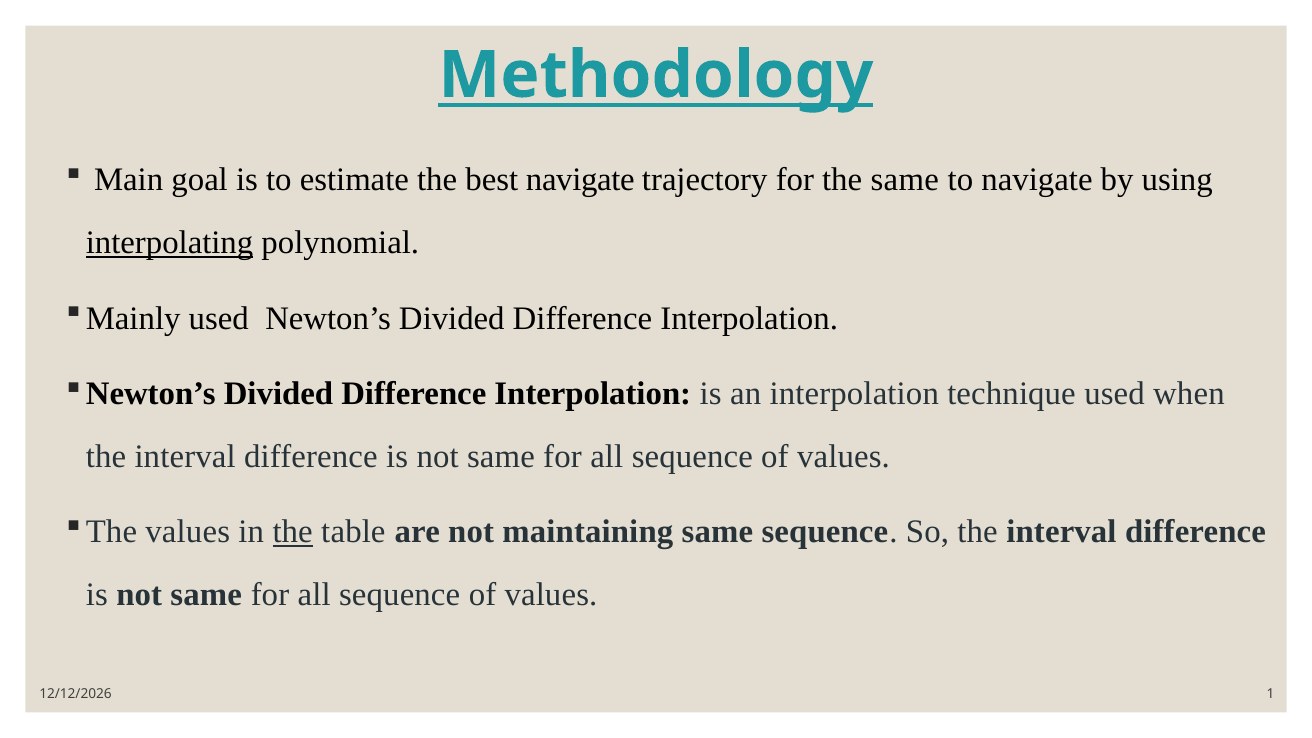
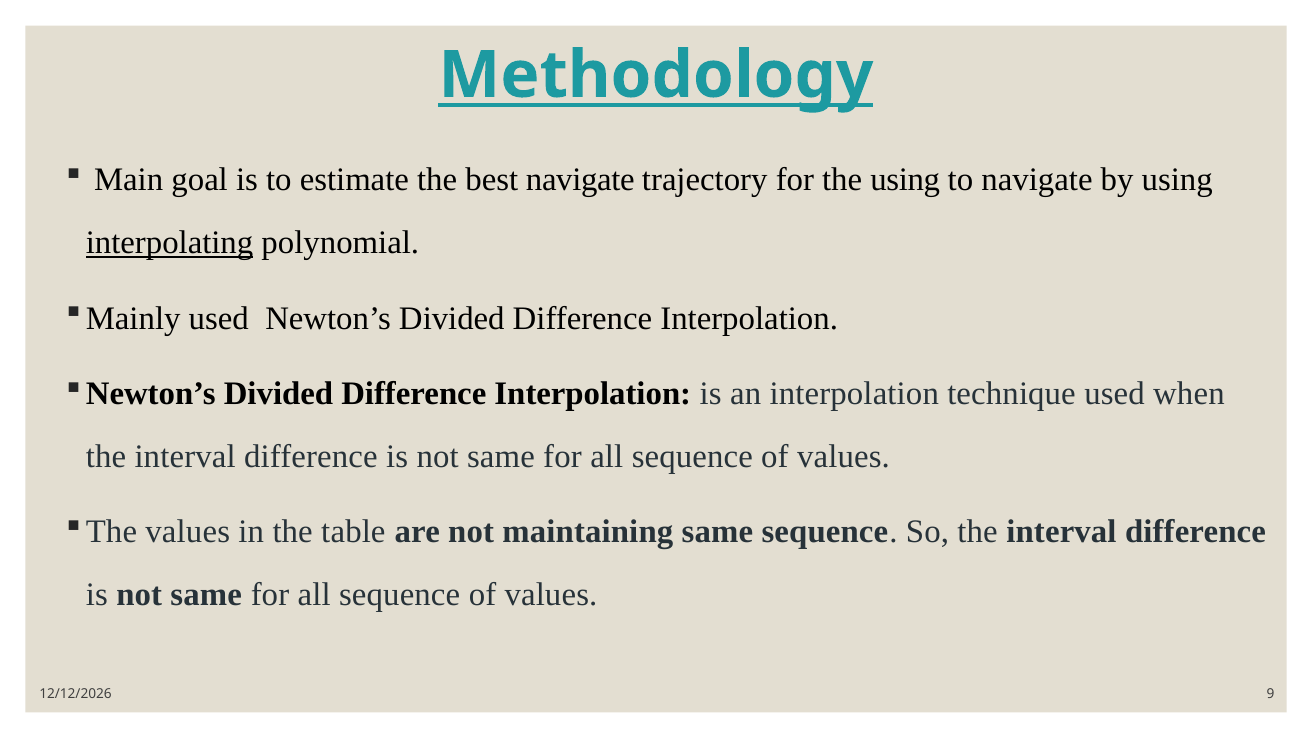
the same: same -> using
the at (293, 532) underline: present -> none
1: 1 -> 9
